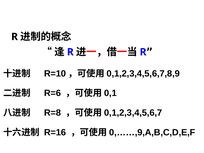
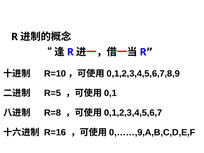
R=6: R=6 -> R=5
